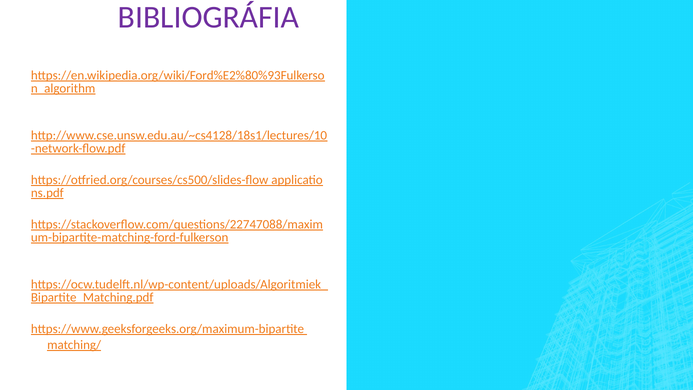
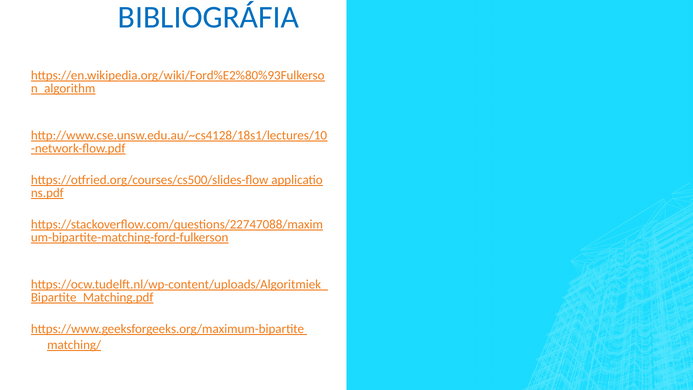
BIBLIOGRÁFIA colour: purple -> blue
